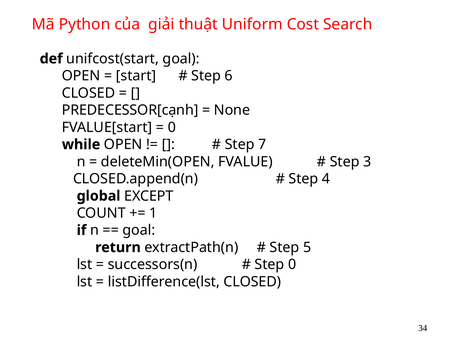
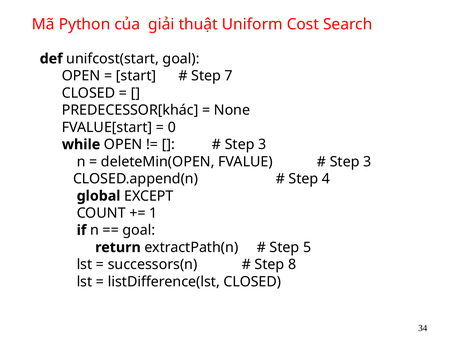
6: 6 -> 7
PREDECESSOR[cạnh: PREDECESSOR[cạnh -> PREDECESSOR[khác
7 at (262, 144): 7 -> 3
Step 0: 0 -> 8
